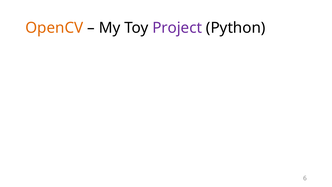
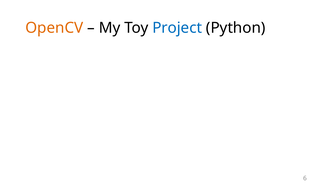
Project colour: purple -> blue
